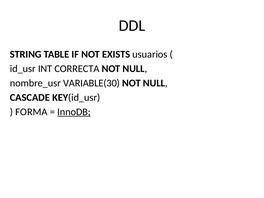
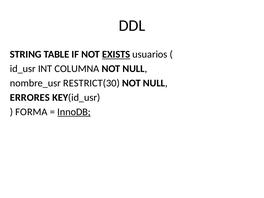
EXISTS underline: none -> present
CORRECTA: CORRECTA -> COLUMNA
VARIABLE(30: VARIABLE(30 -> RESTRICT(30
CASCADE: CASCADE -> ERRORES
